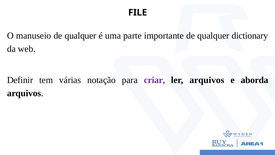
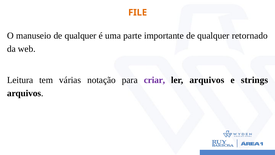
FILE colour: black -> orange
dictionary: dictionary -> retornado
Definir: Definir -> Leitura
aborda: aborda -> strings
